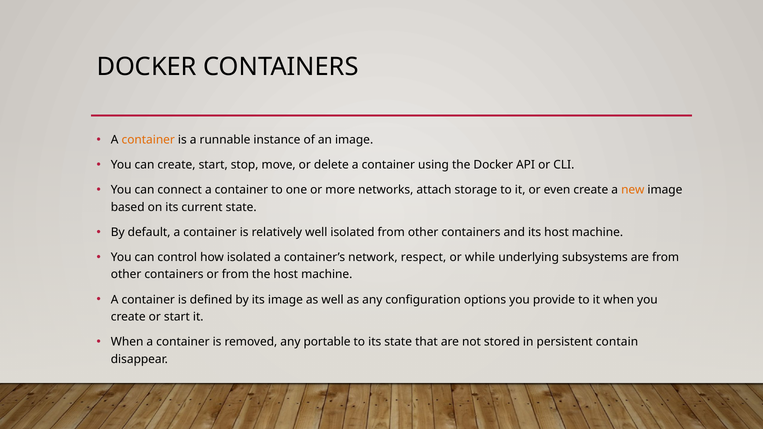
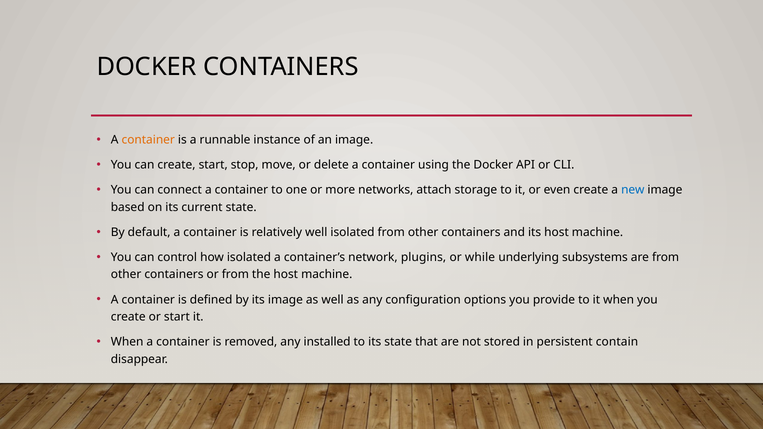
new colour: orange -> blue
respect: respect -> plugins
portable: portable -> installed
